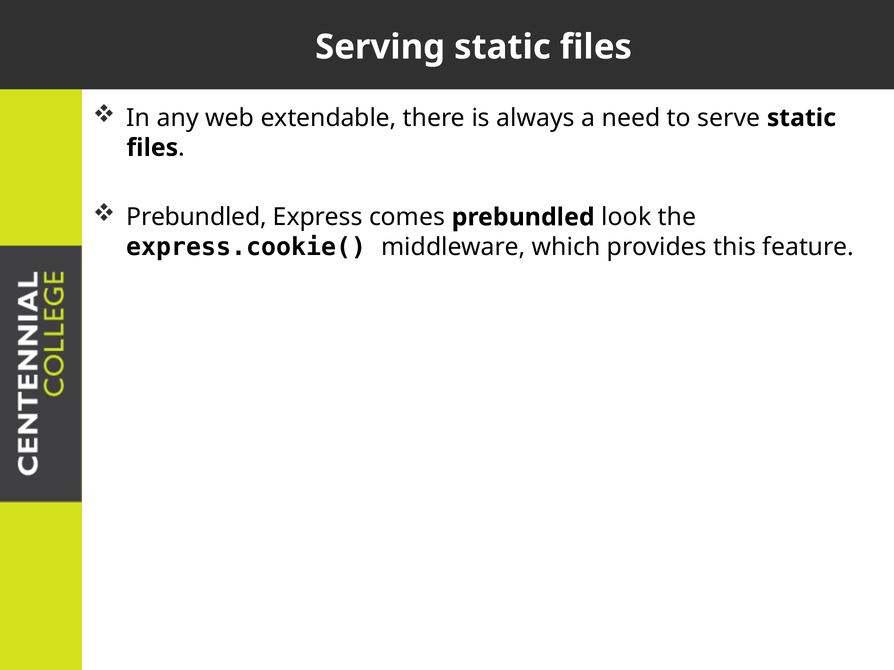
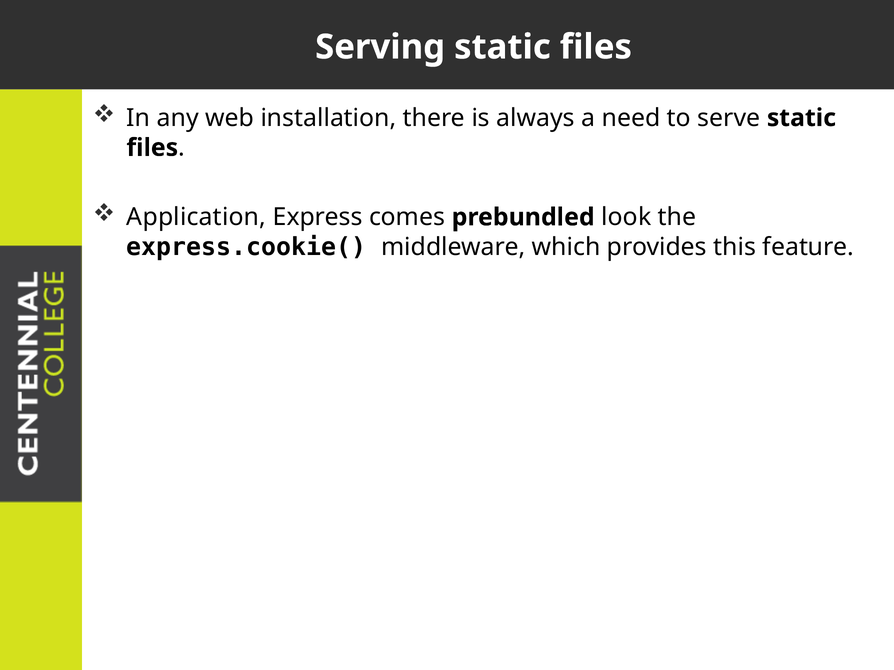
extendable: extendable -> installation
Prebundled at (196, 217): Prebundled -> Application
